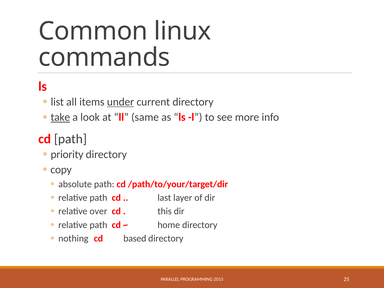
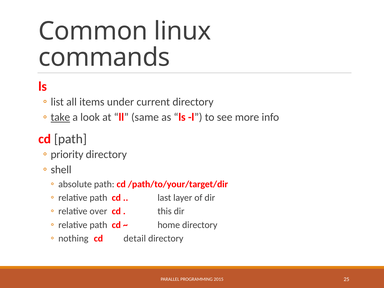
under underline: present -> none
copy: copy -> shell
based: based -> detail
